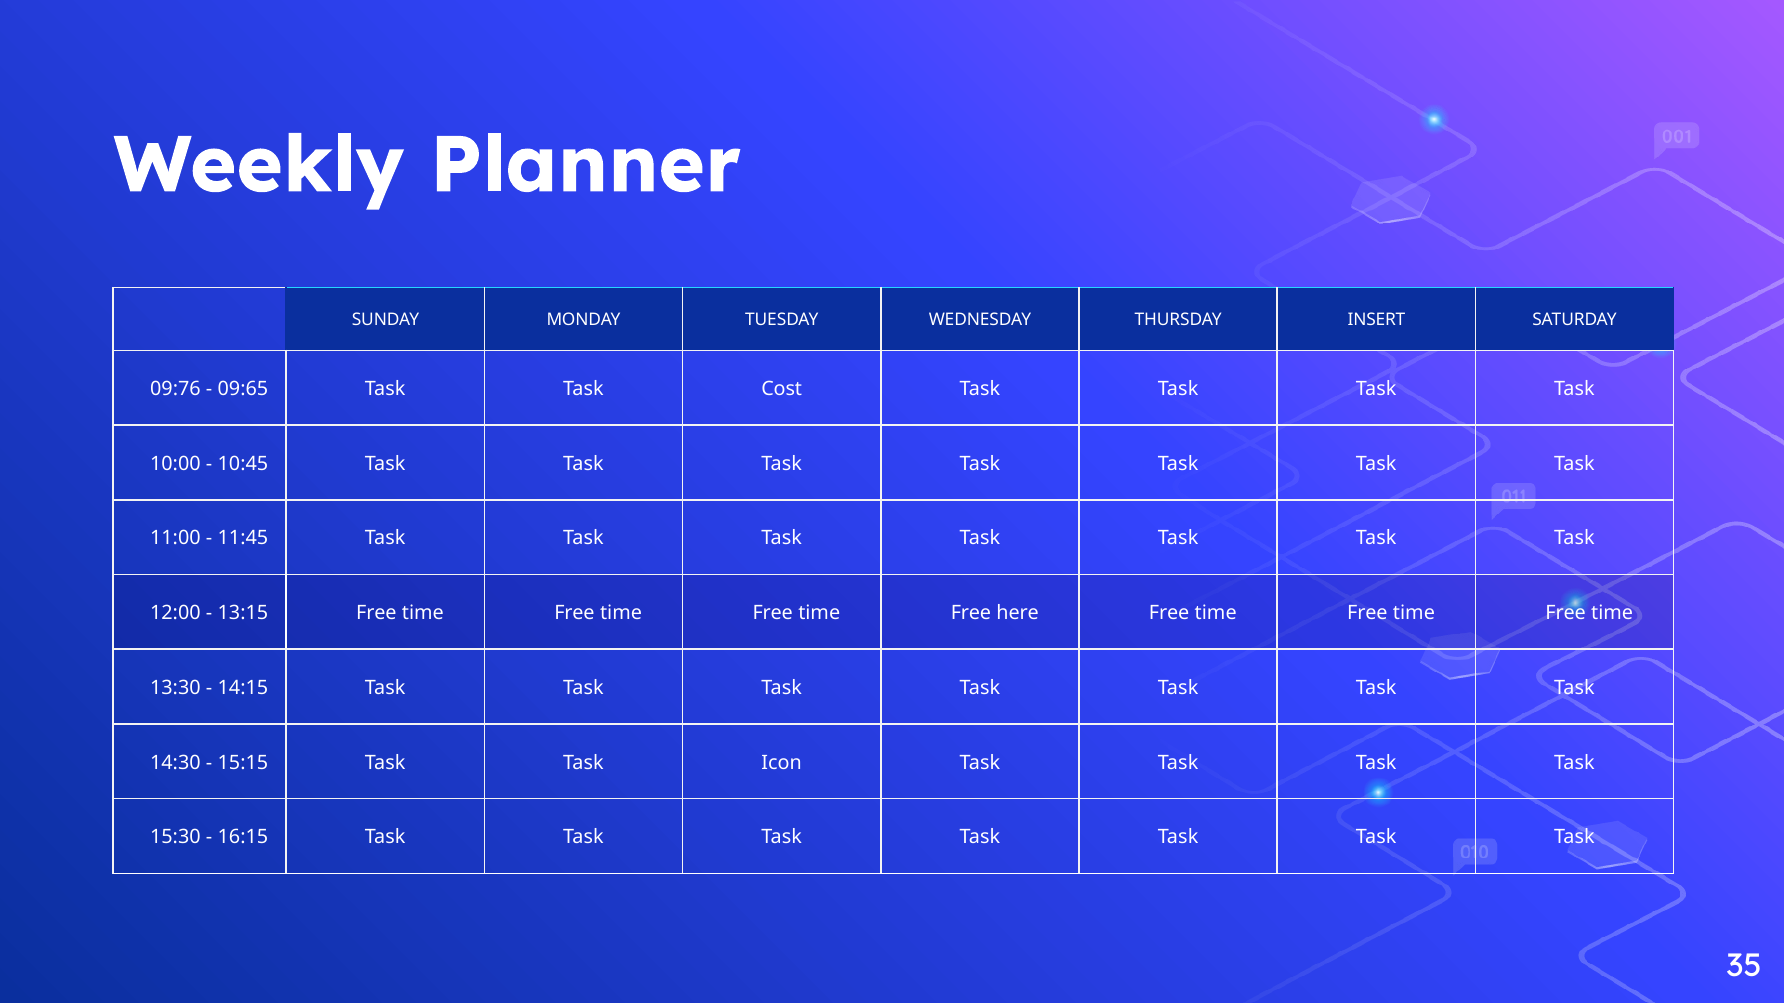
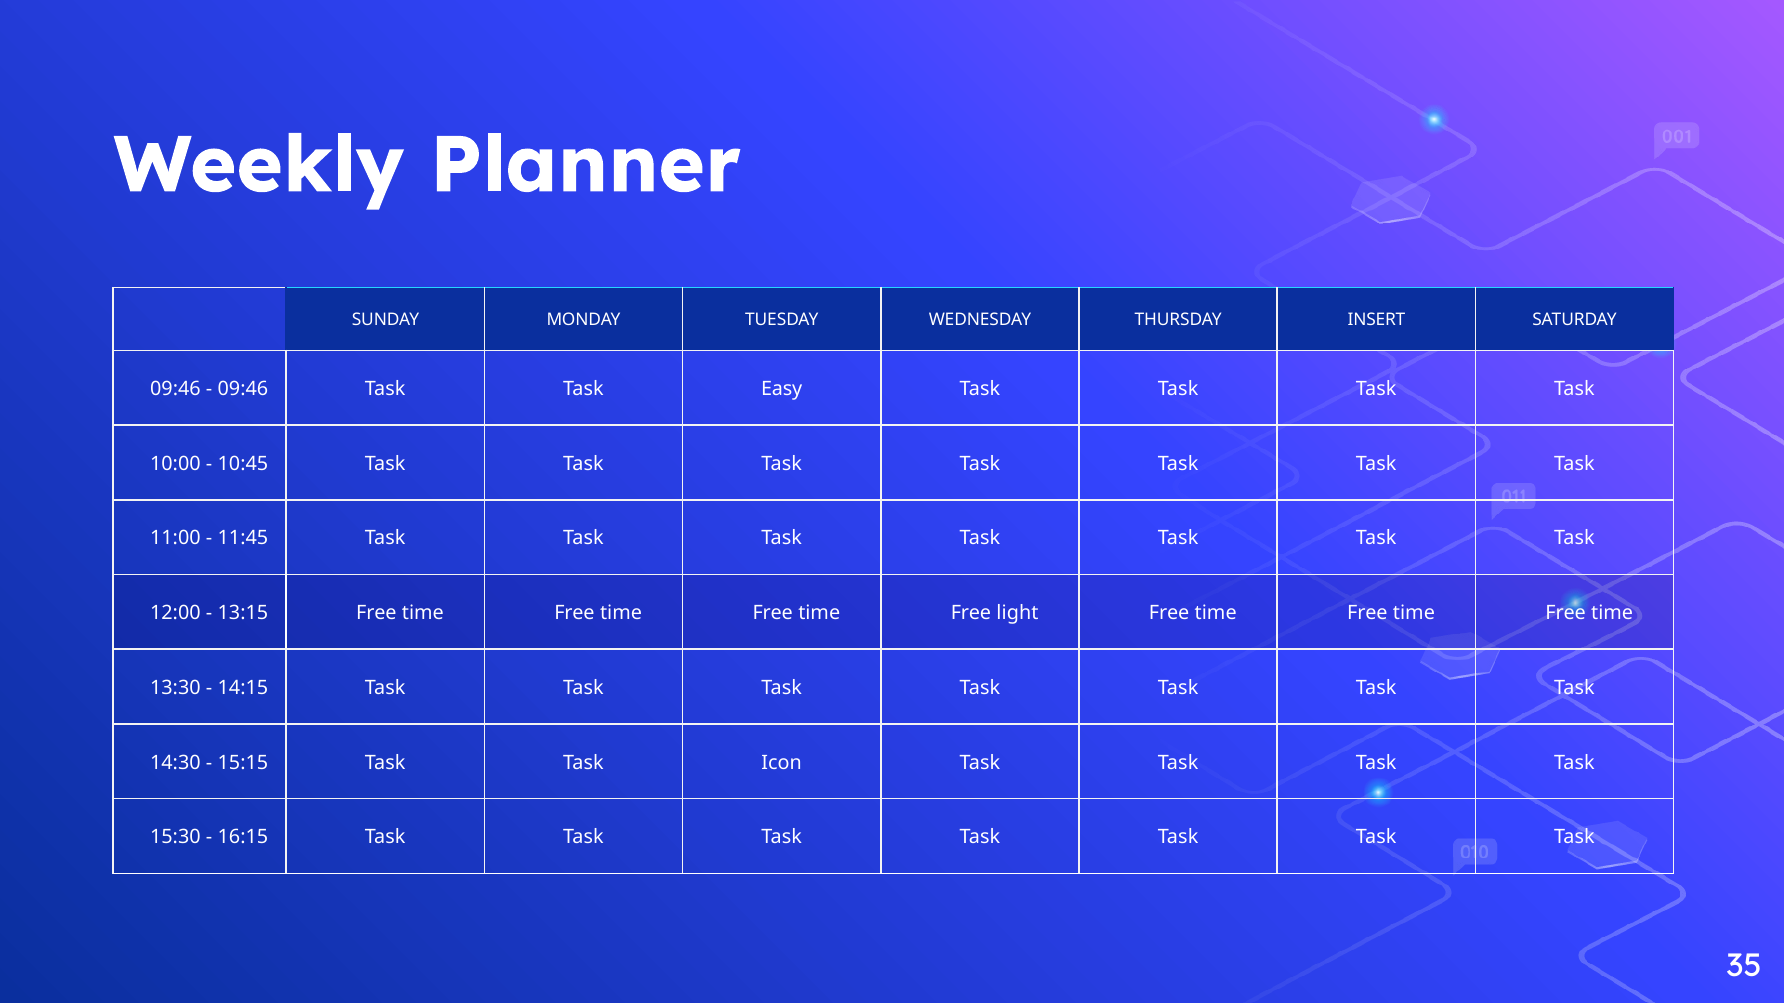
09:76 at (175, 389): 09:76 -> 09:46
09:65 at (243, 389): 09:65 -> 09:46
Cost: Cost -> Easy
here: here -> light
